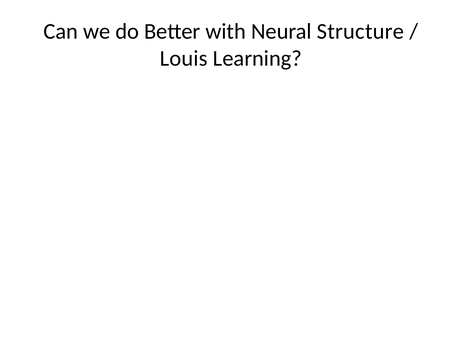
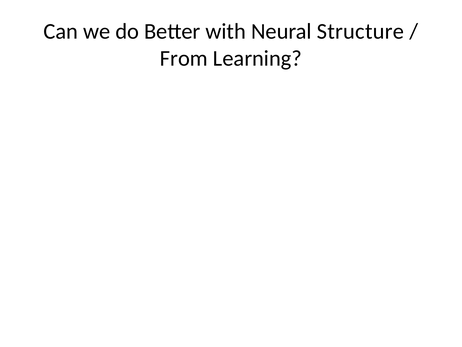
Louis: Louis -> From
